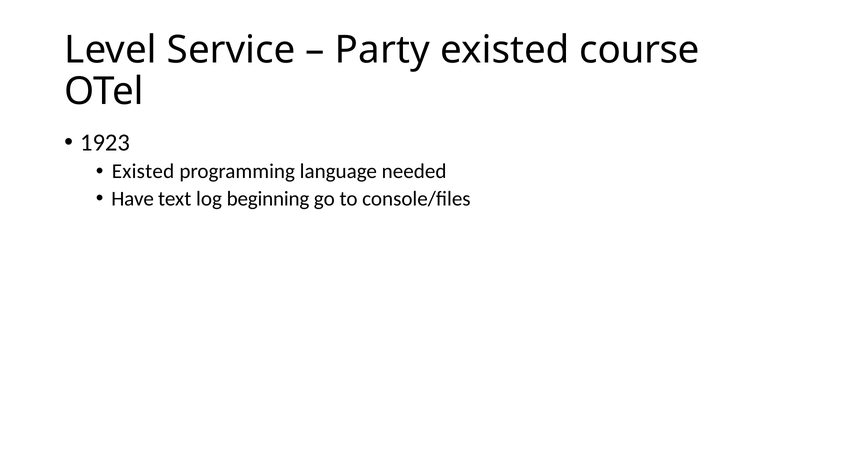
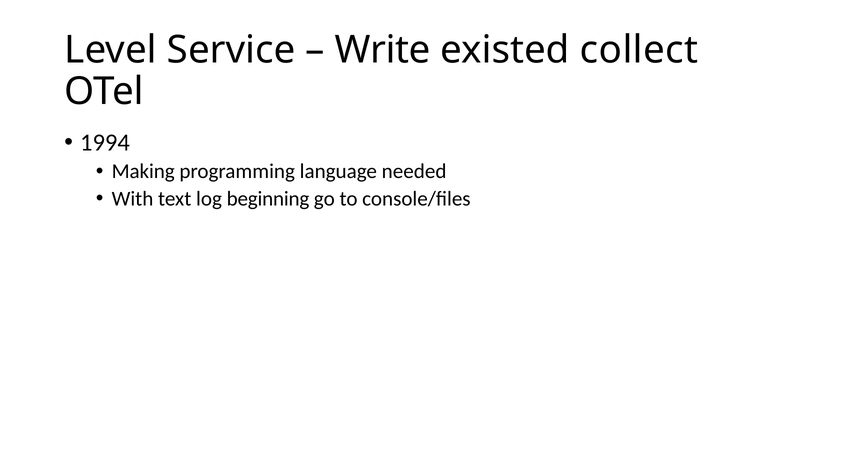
Party: Party -> Write
course: course -> collect
1923: 1923 -> 1994
Existed at (143, 172): Existed -> Making
Have: Have -> With
